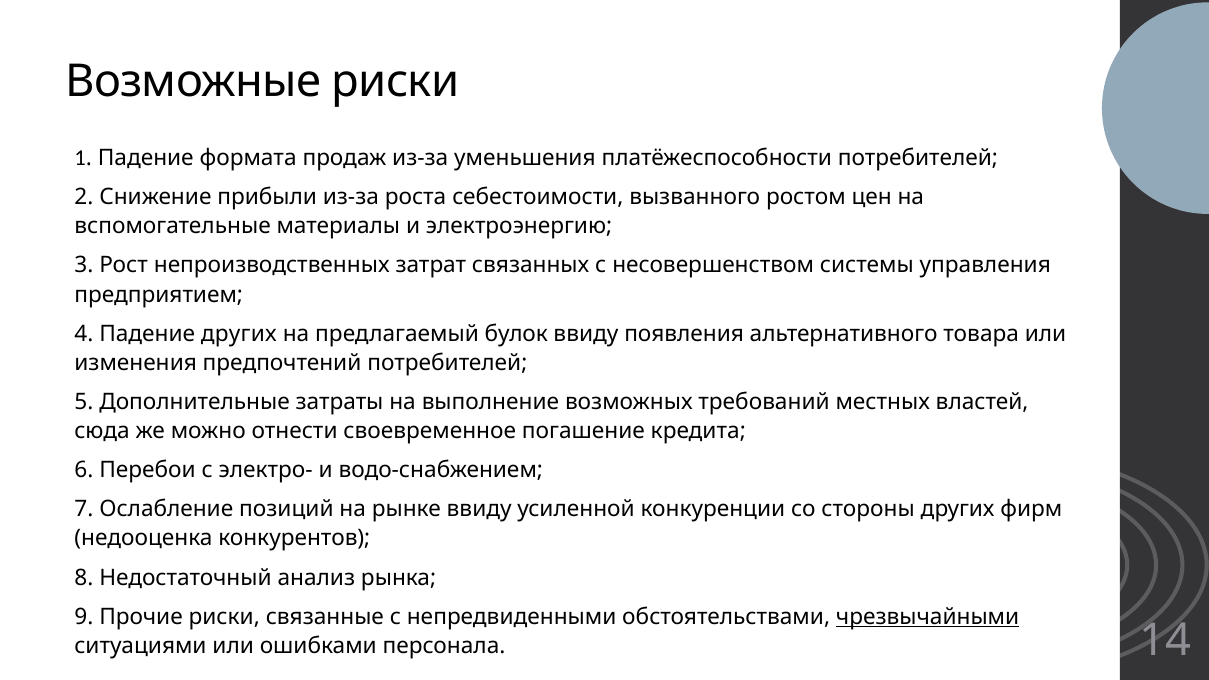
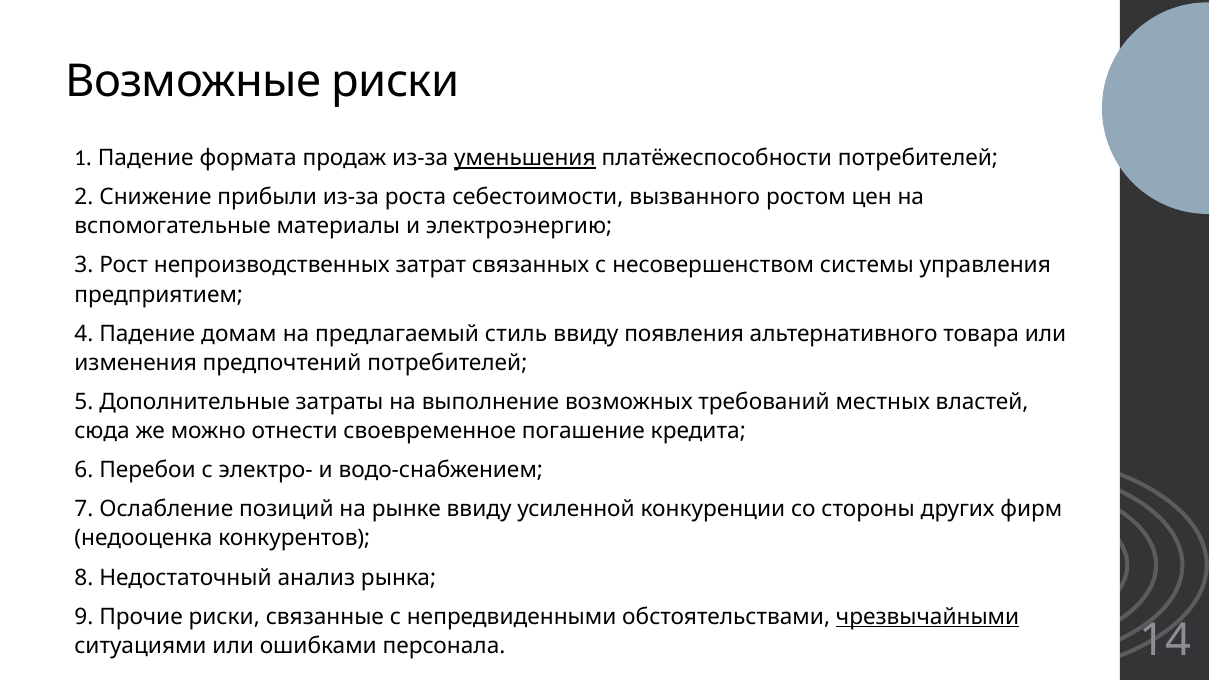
уменьшения underline: none -> present
Падение других: других -> домам
булок: булок -> стиль
